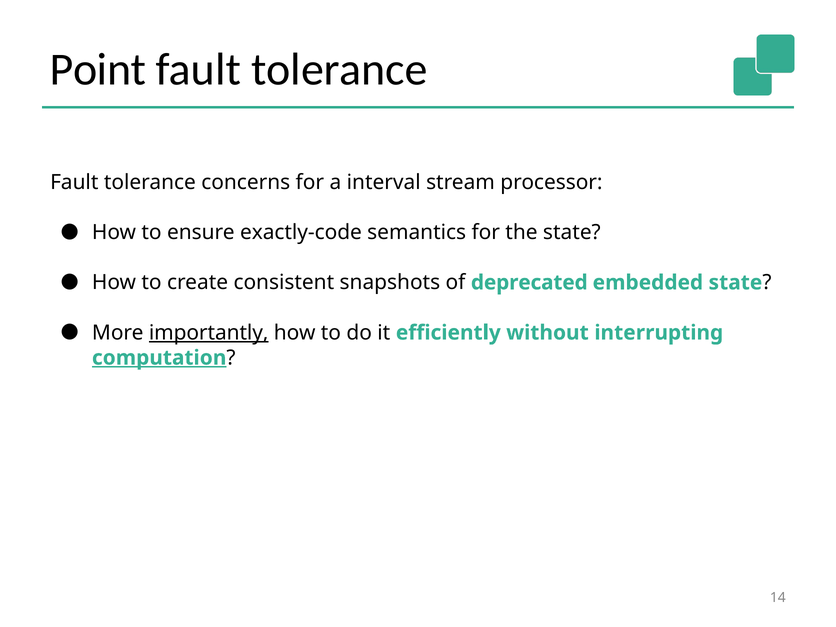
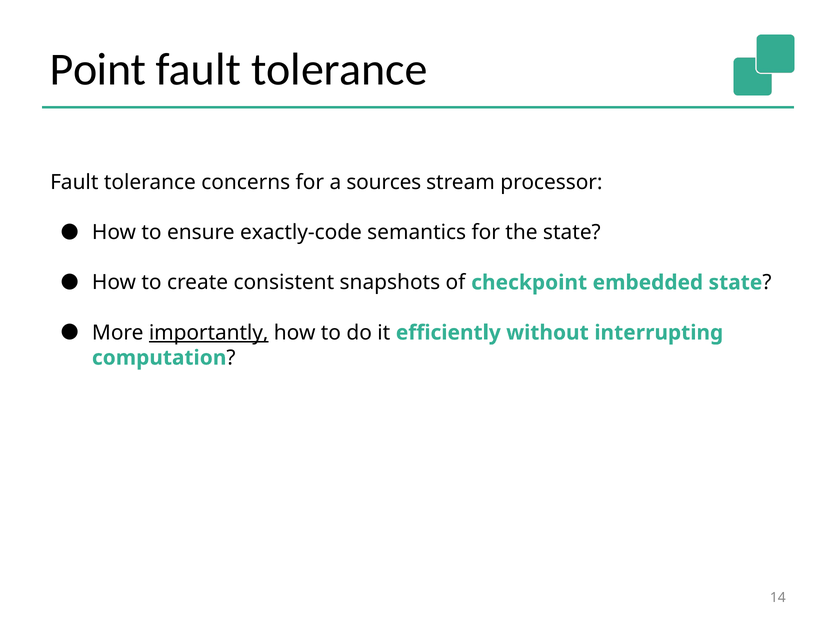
interval: interval -> sources
deprecated: deprecated -> checkpoint
computation underline: present -> none
